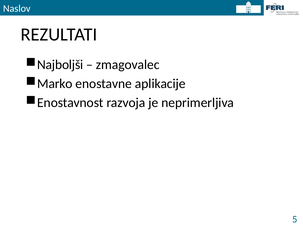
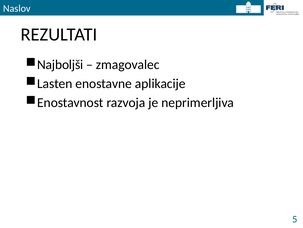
Marko: Marko -> Lasten
